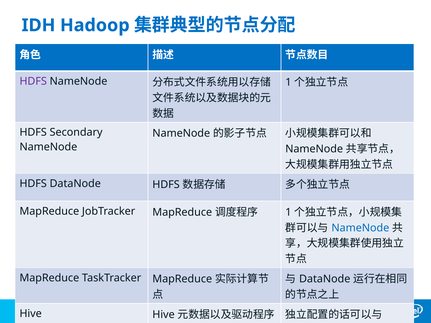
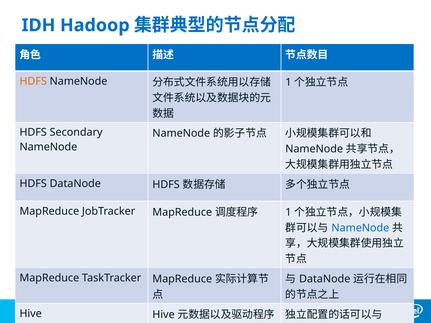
HDFS at (33, 81) colour: purple -> orange
